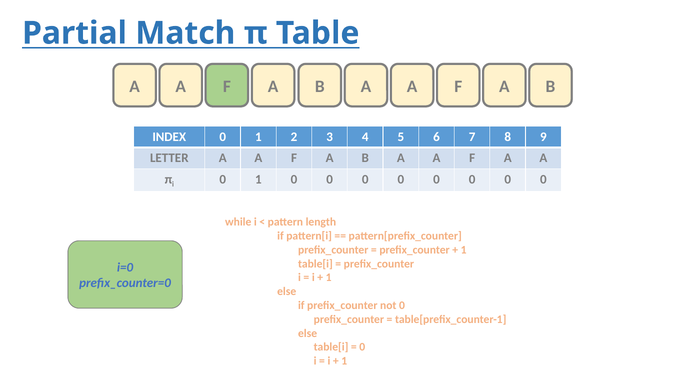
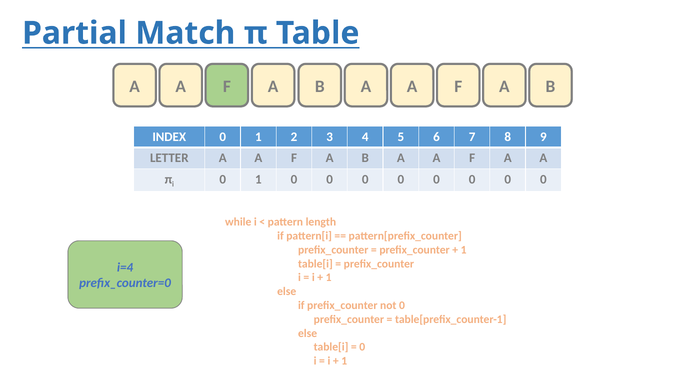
i=0: i=0 -> i=4
